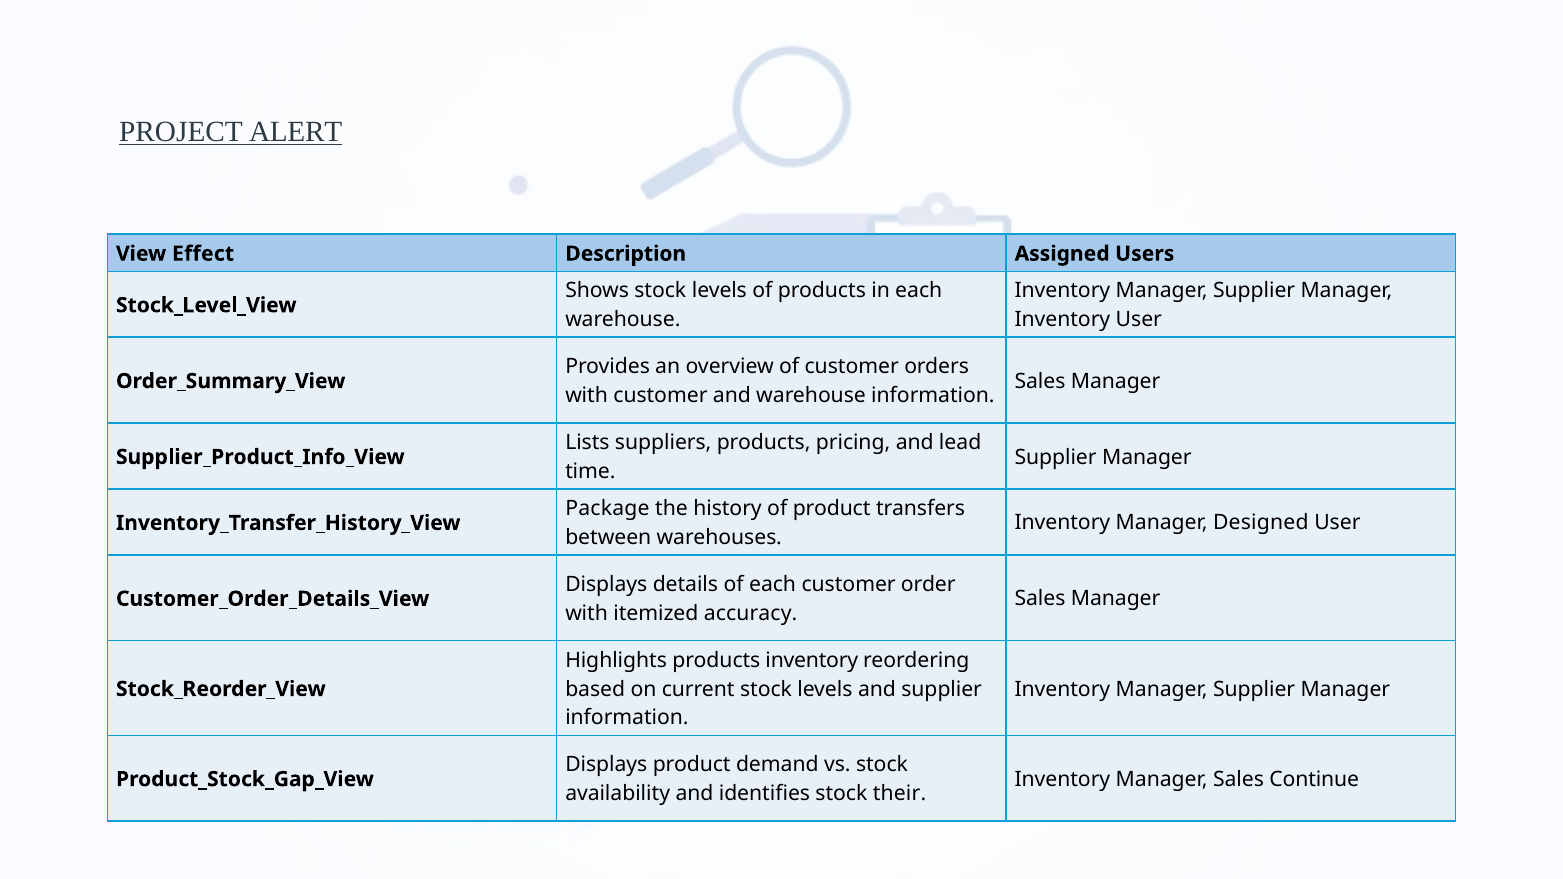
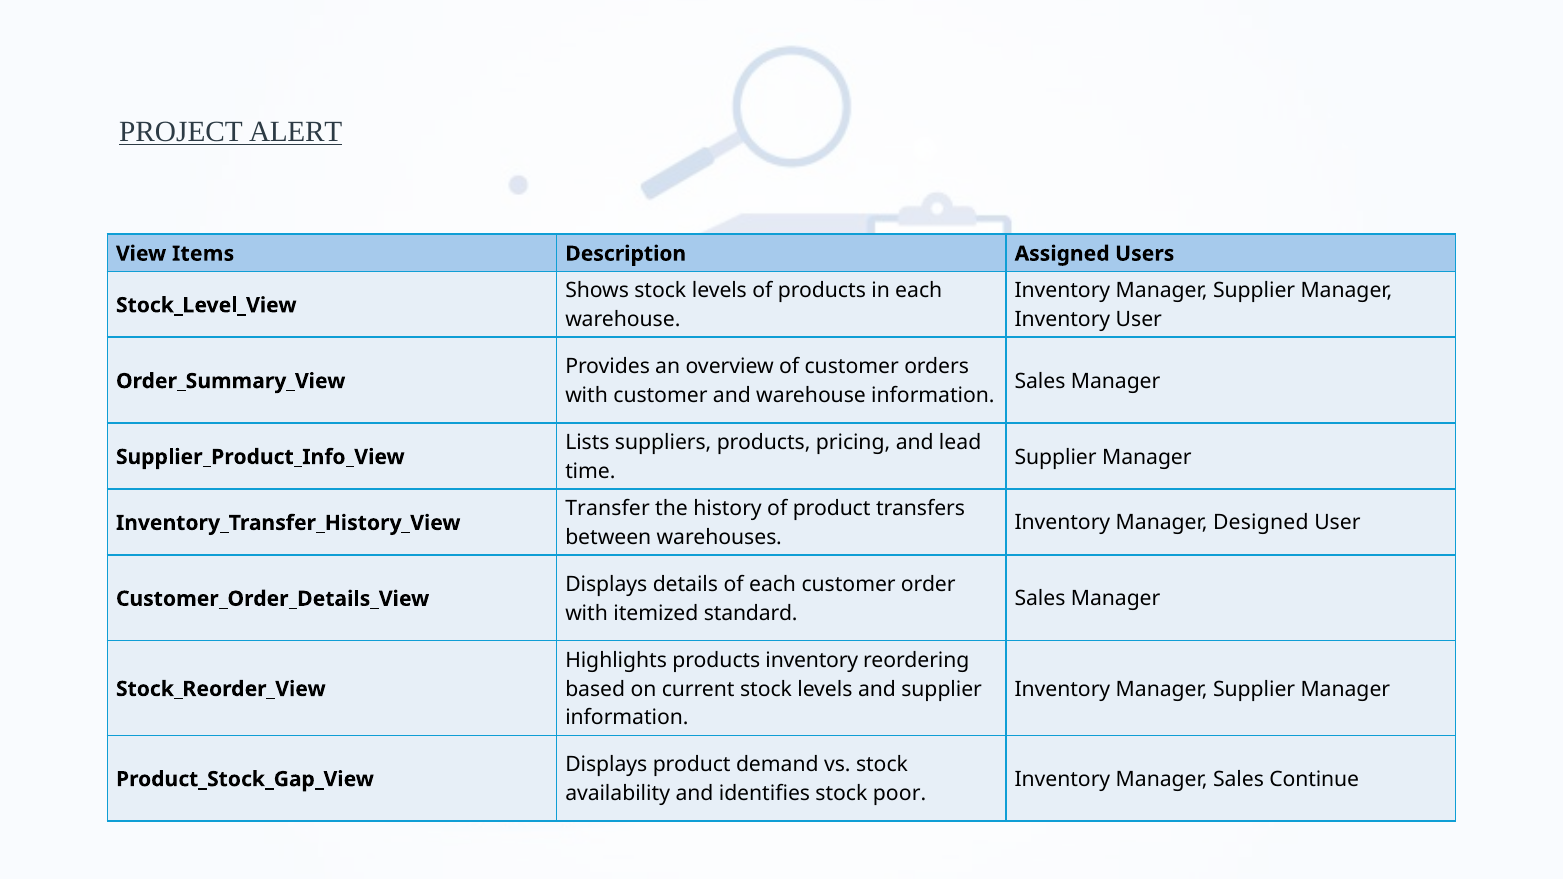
Effect: Effect -> Items
Package: Package -> Transfer
accuracy: accuracy -> standard
their: their -> poor
